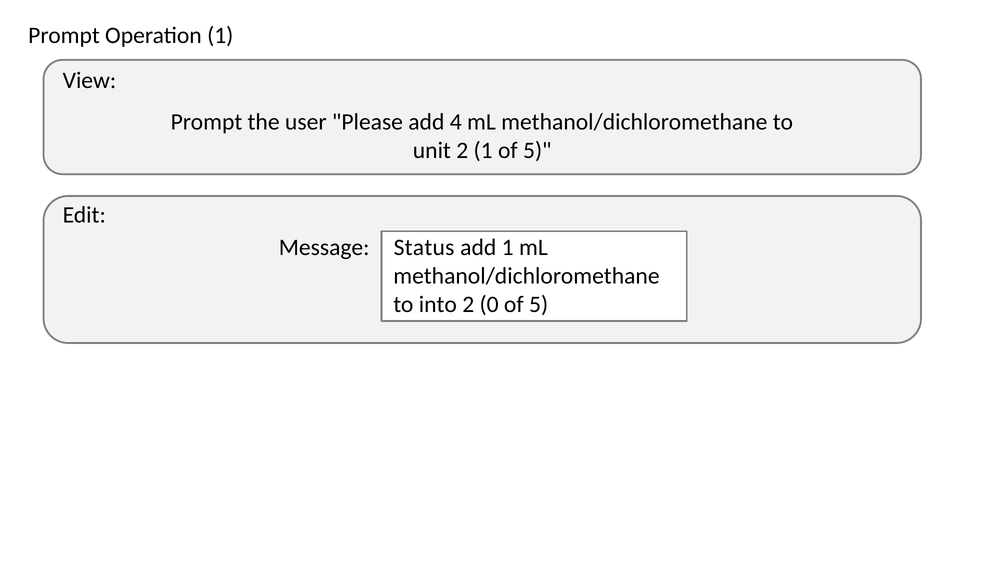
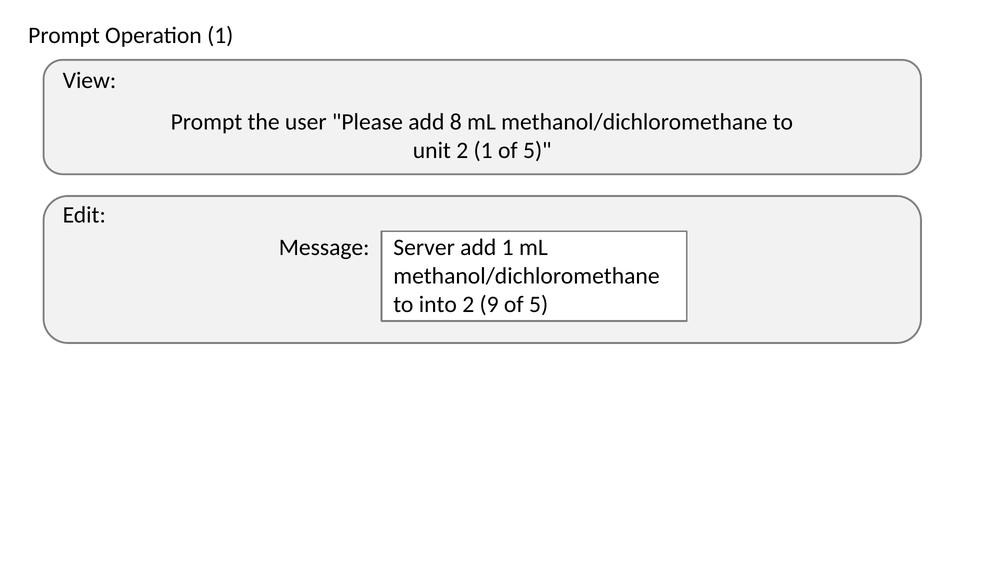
4: 4 -> 8
Status: Status -> Server
0: 0 -> 9
